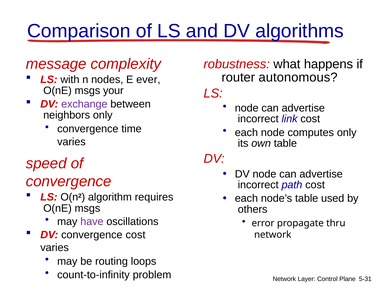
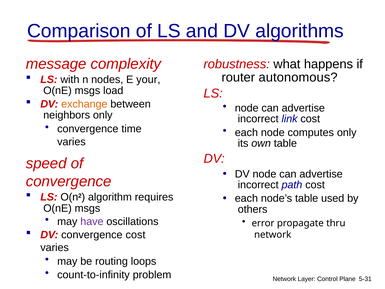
ever: ever -> your
your: your -> load
exchange colour: purple -> orange
